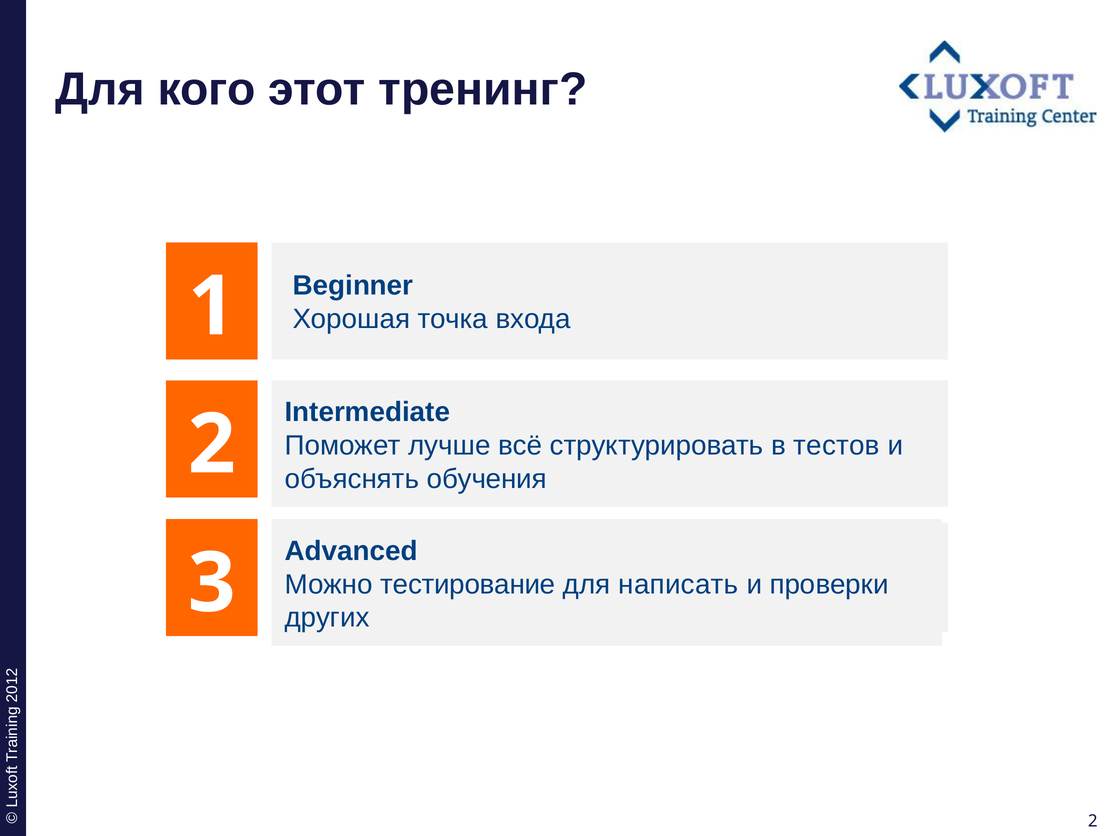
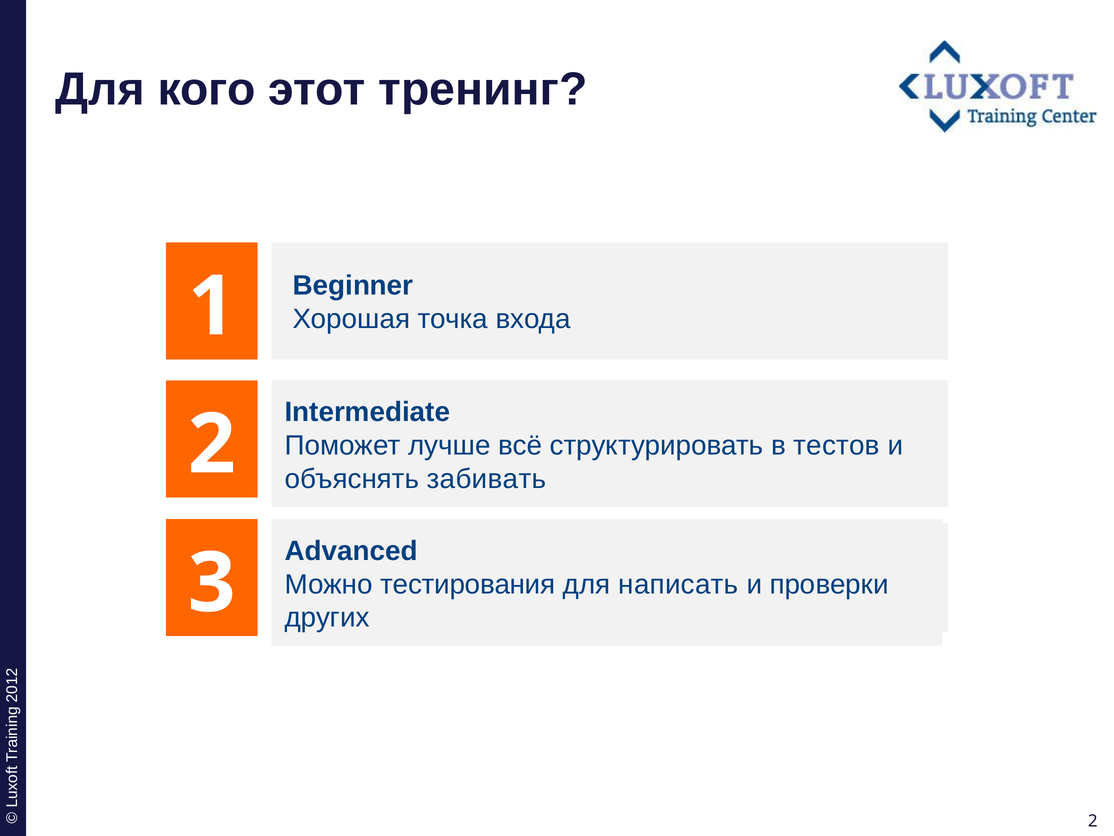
обучения: обучения -> забивать
тестирование: тестирование -> тестирования
